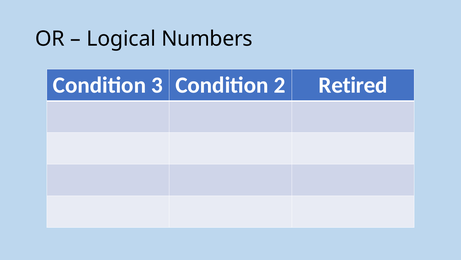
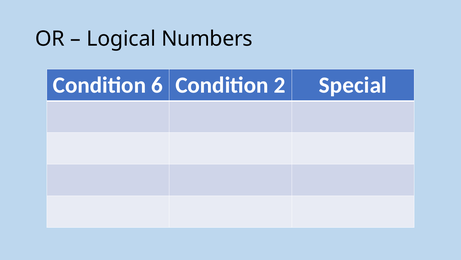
3: 3 -> 6
Retired: Retired -> Special
